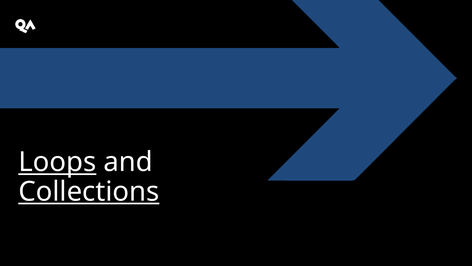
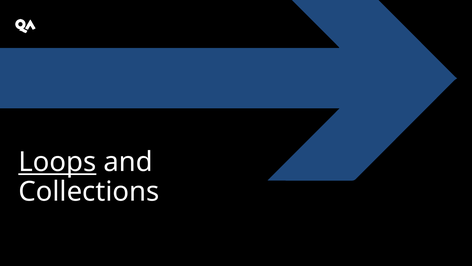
Collections underline: present -> none
